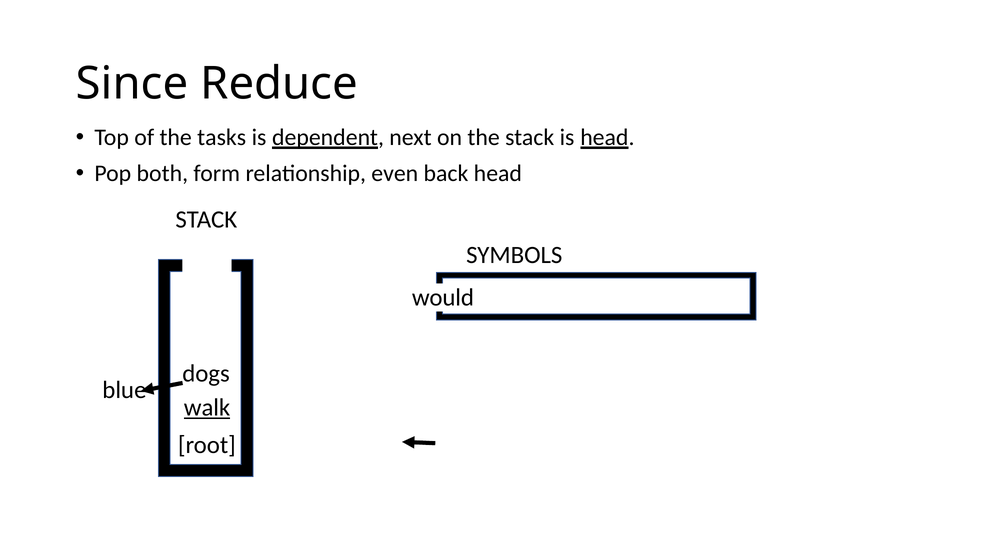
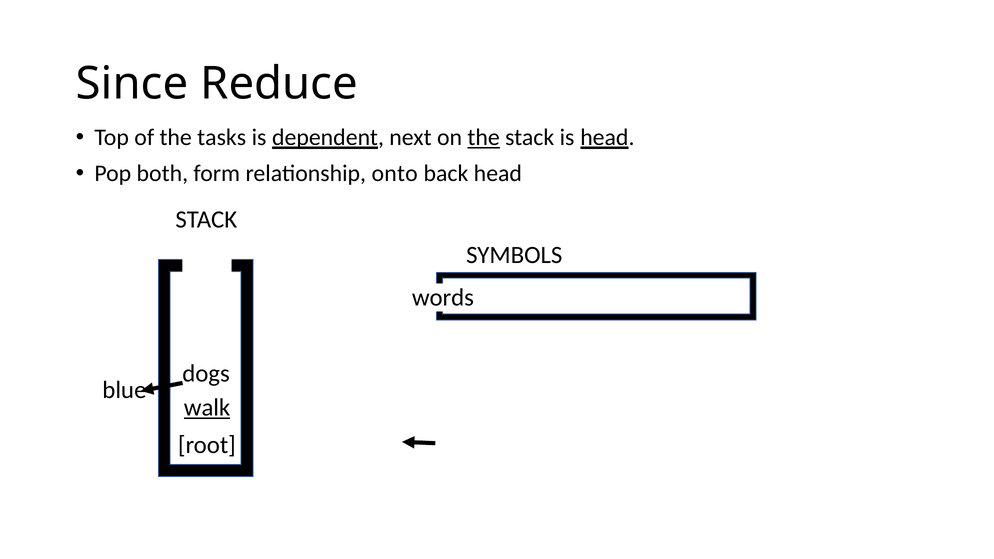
the at (484, 137) underline: none -> present
even: even -> onto
would: would -> words
